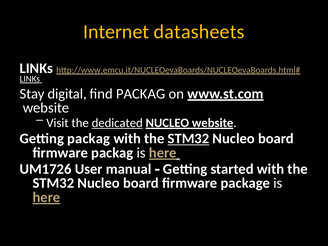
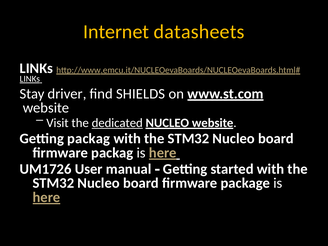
digital: digital -> driver
find PACKAG: PACKAG -> SHIELDS
STM32 at (188, 139) underline: present -> none
